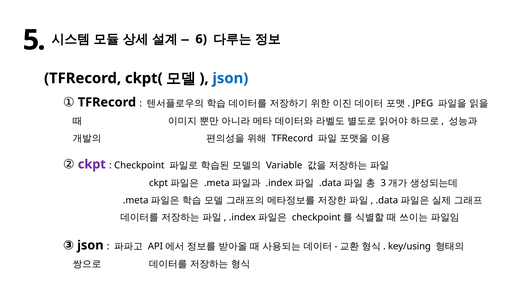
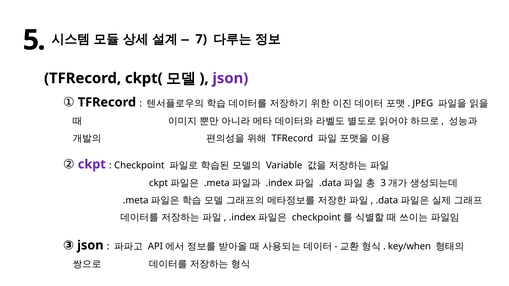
6: 6 -> 7
json at (230, 78) colour: blue -> purple
key/using: key/using -> key/when
